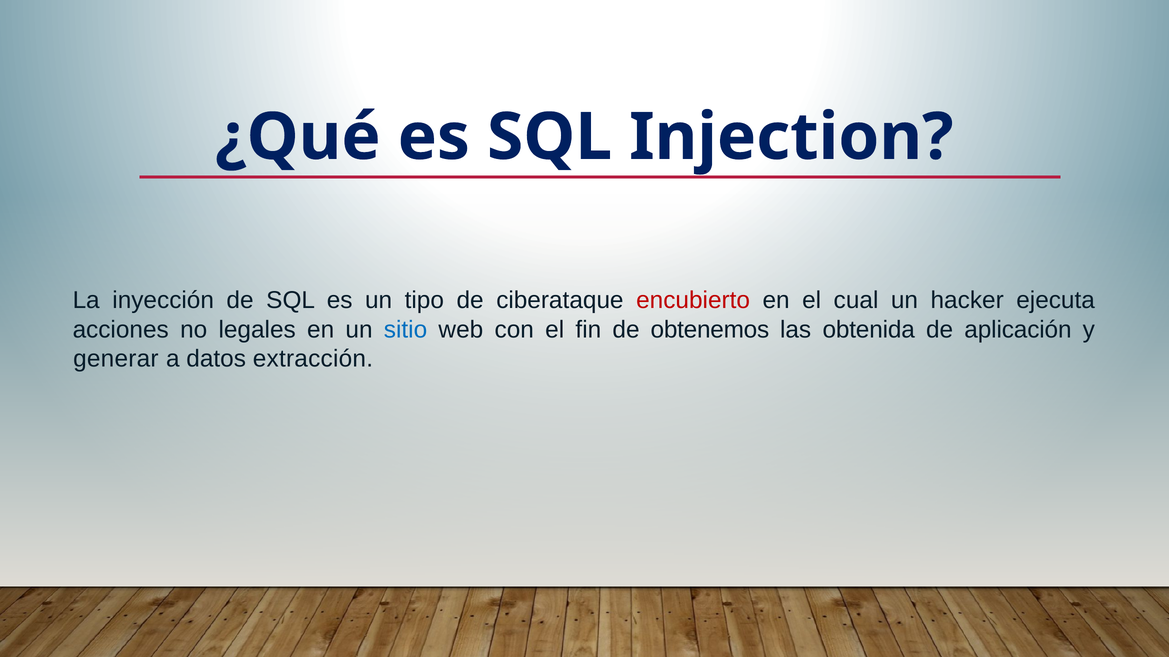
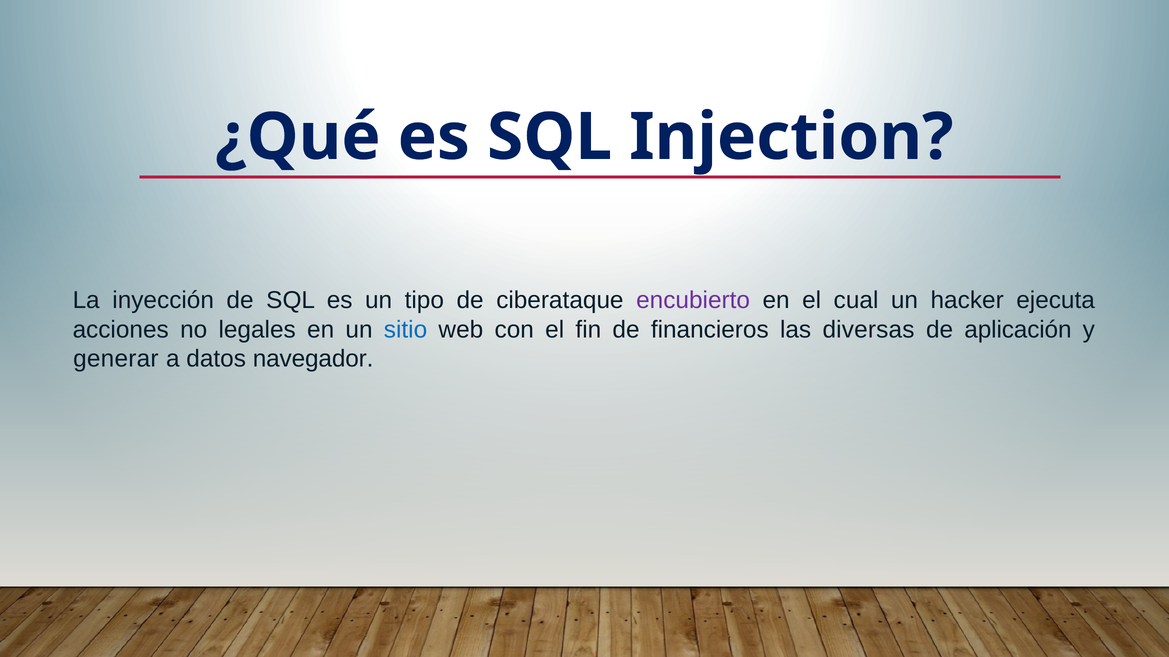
encubierto colour: red -> purple
obtenemos: obtenemos -> financieros
obtenida: obtenida -> diversas
extracción: extracción -> navegador
